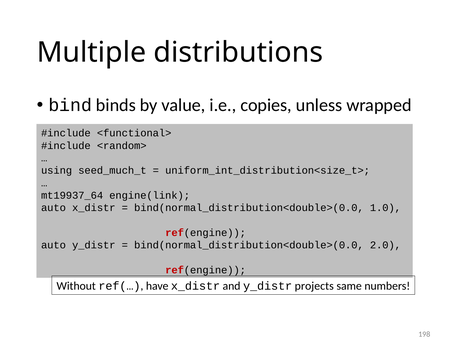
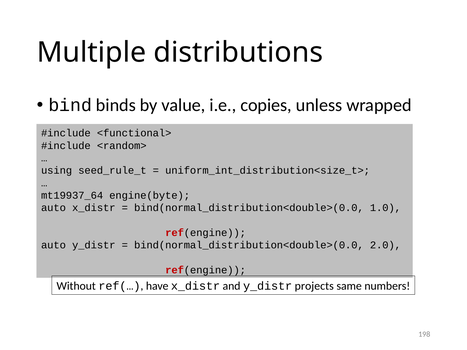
seed_much_t: seed_much_t -> seed_rule_t
engine(link: engine(link -> engine(byte
